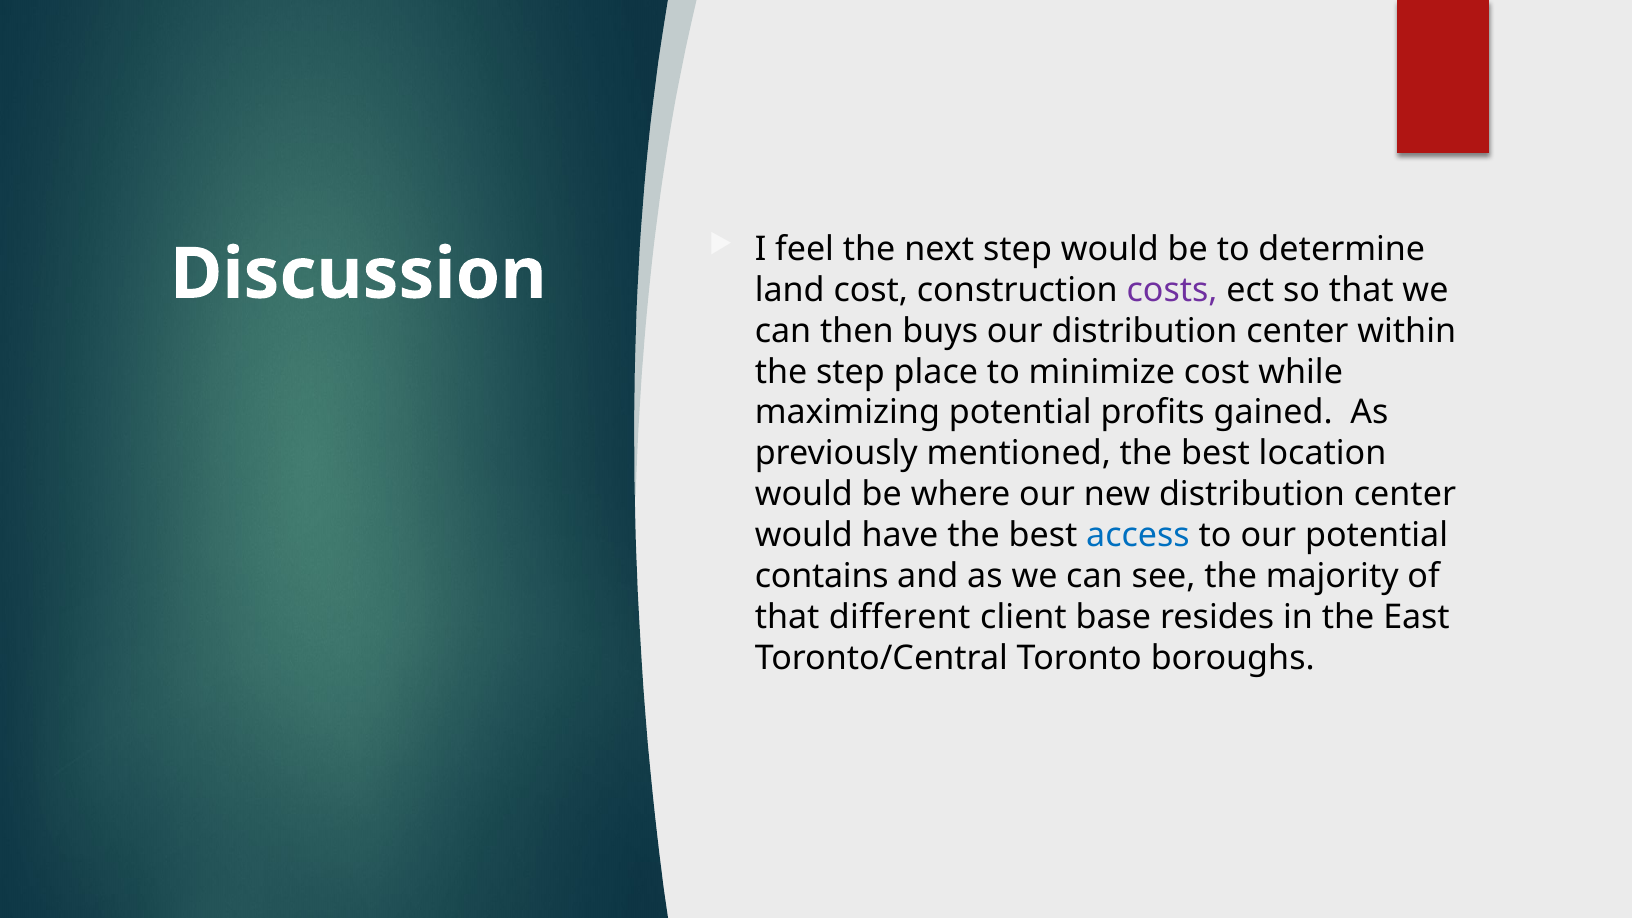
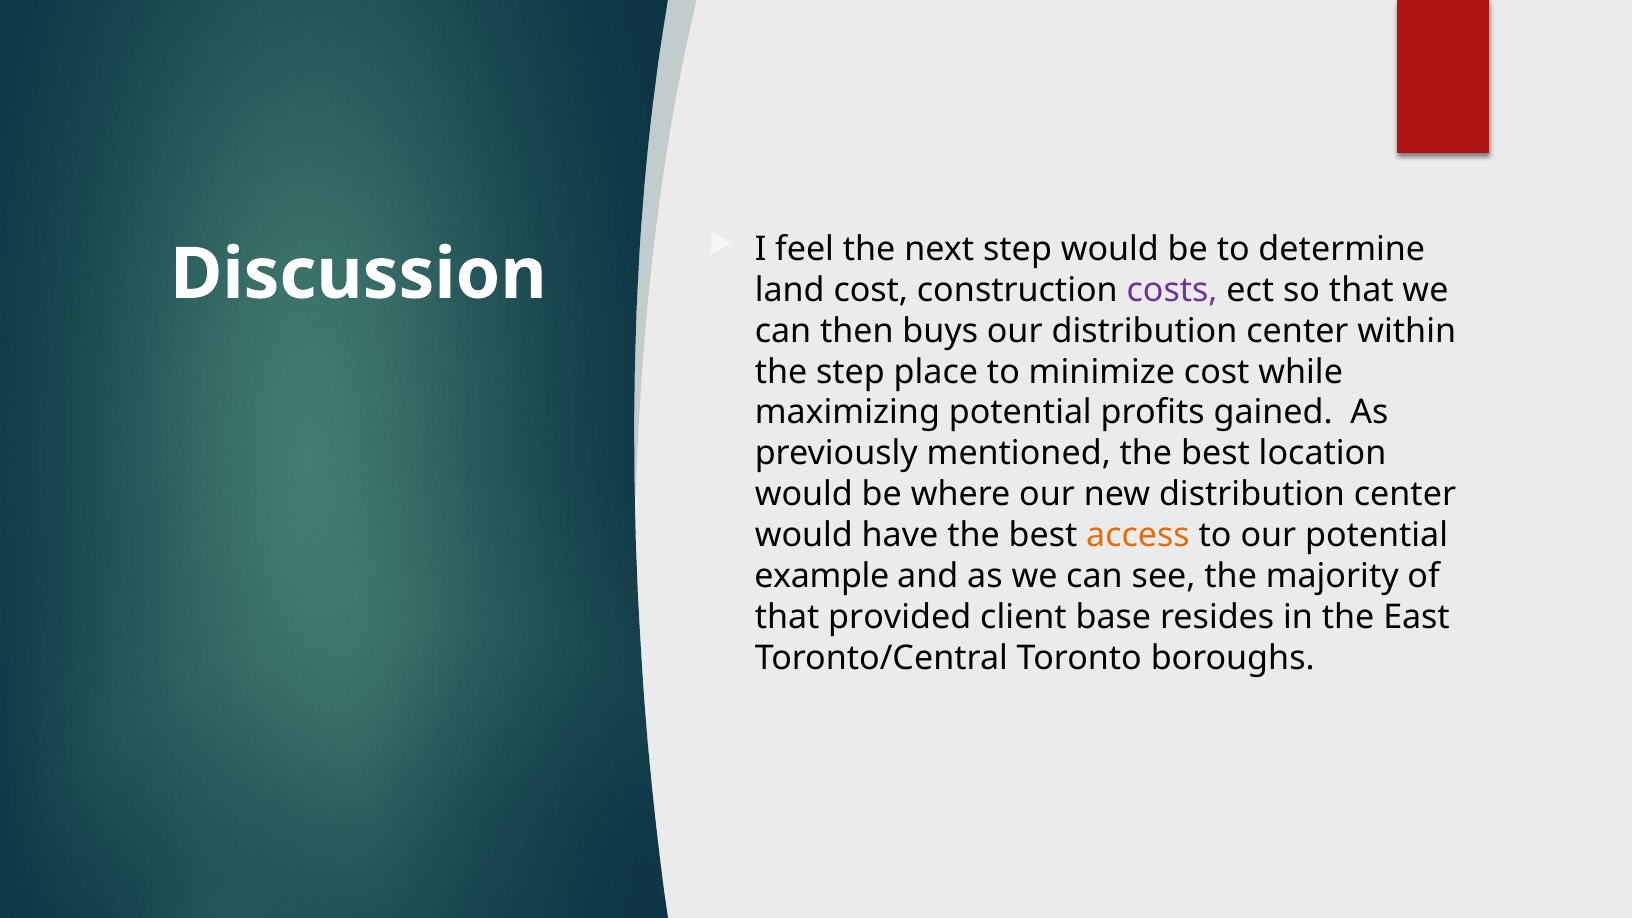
access colour: blue -> orange
contains: contains -> example
different: different -> provided
